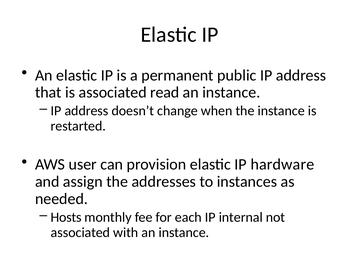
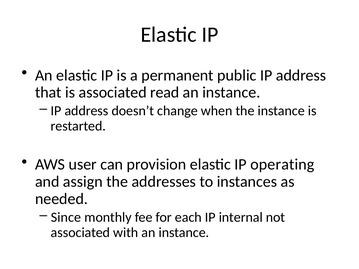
hardware: hardware -> operating
Hosts: Hosts -> Since
